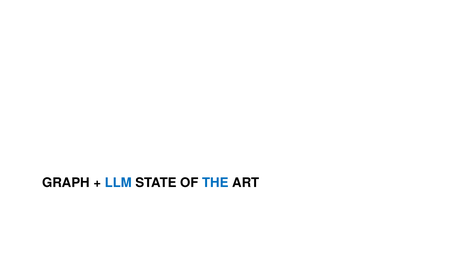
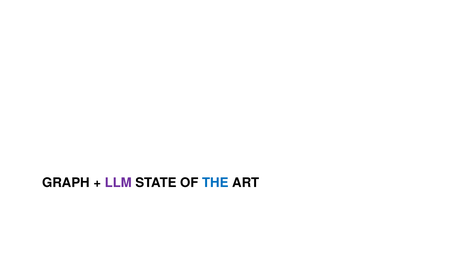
LLM colour: blue -> purple
